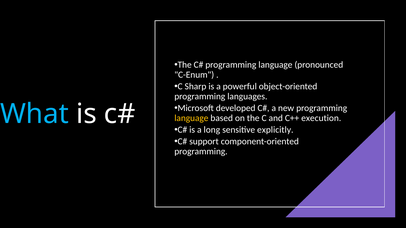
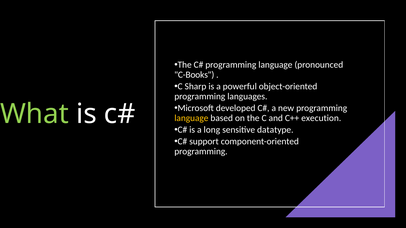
C-Enum: C-Enum -> C-Books
What colour: light blue -> light green
explicitly: explicitly -> datatype
